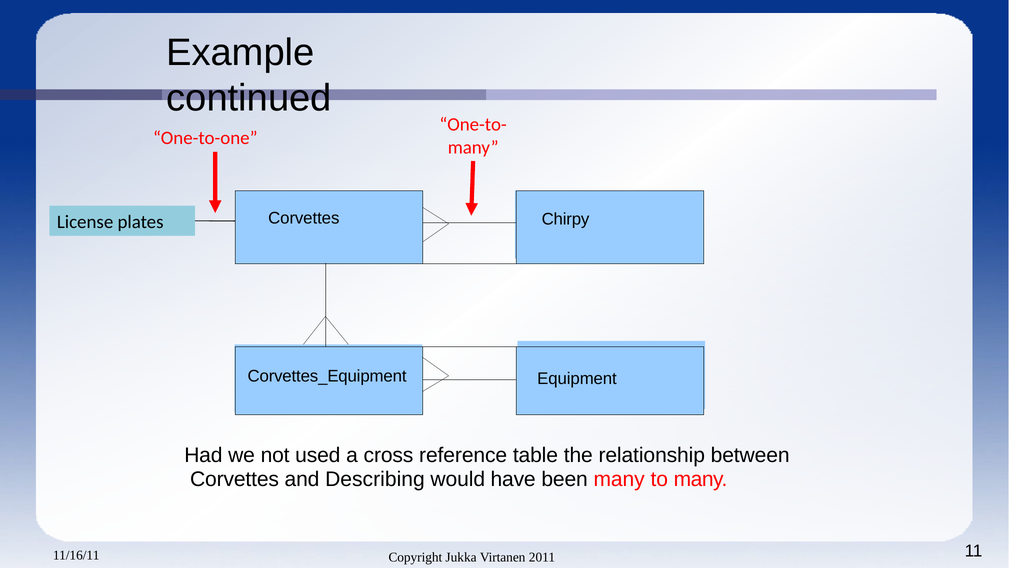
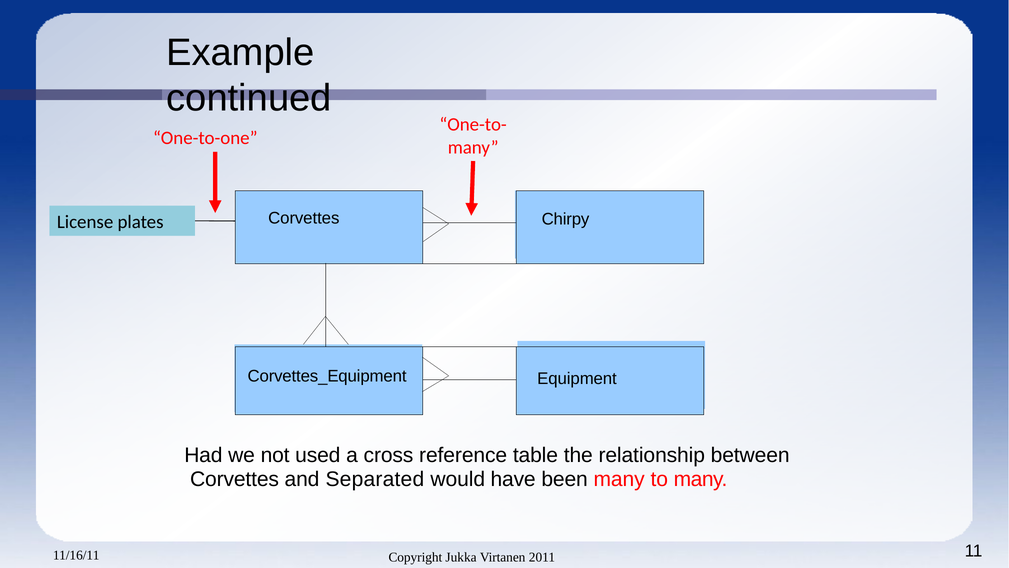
Describing: Describing -> Separated
